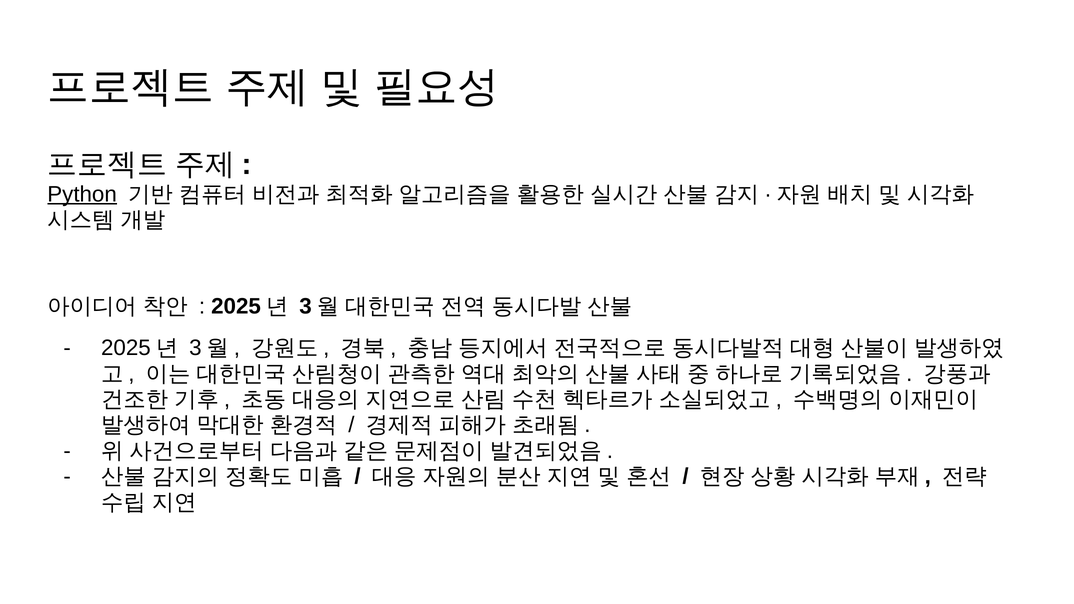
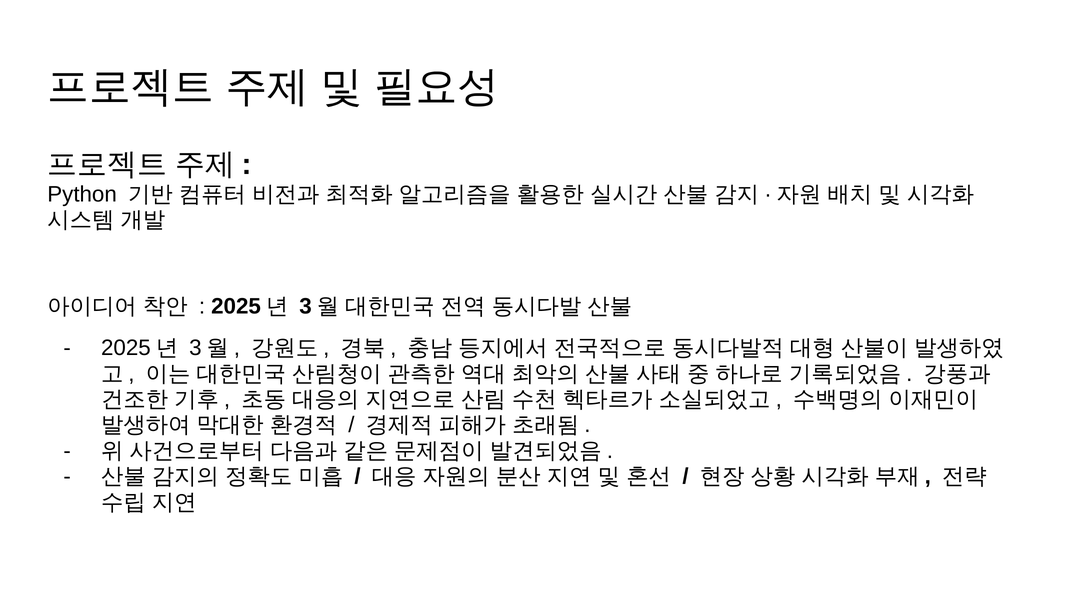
Python underline: present -> none
